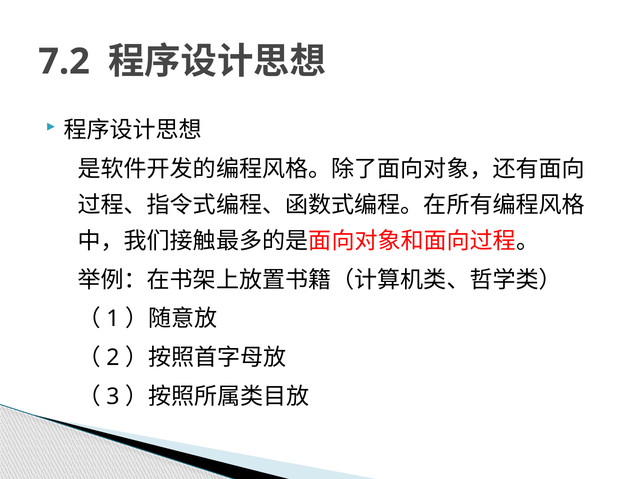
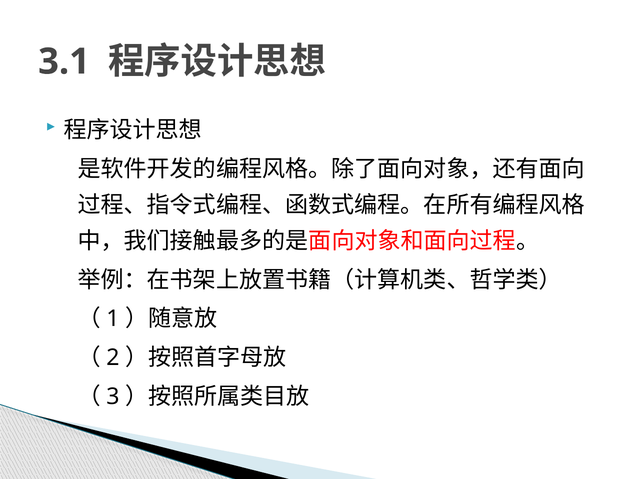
7.2: 7.2 -> 3.1
